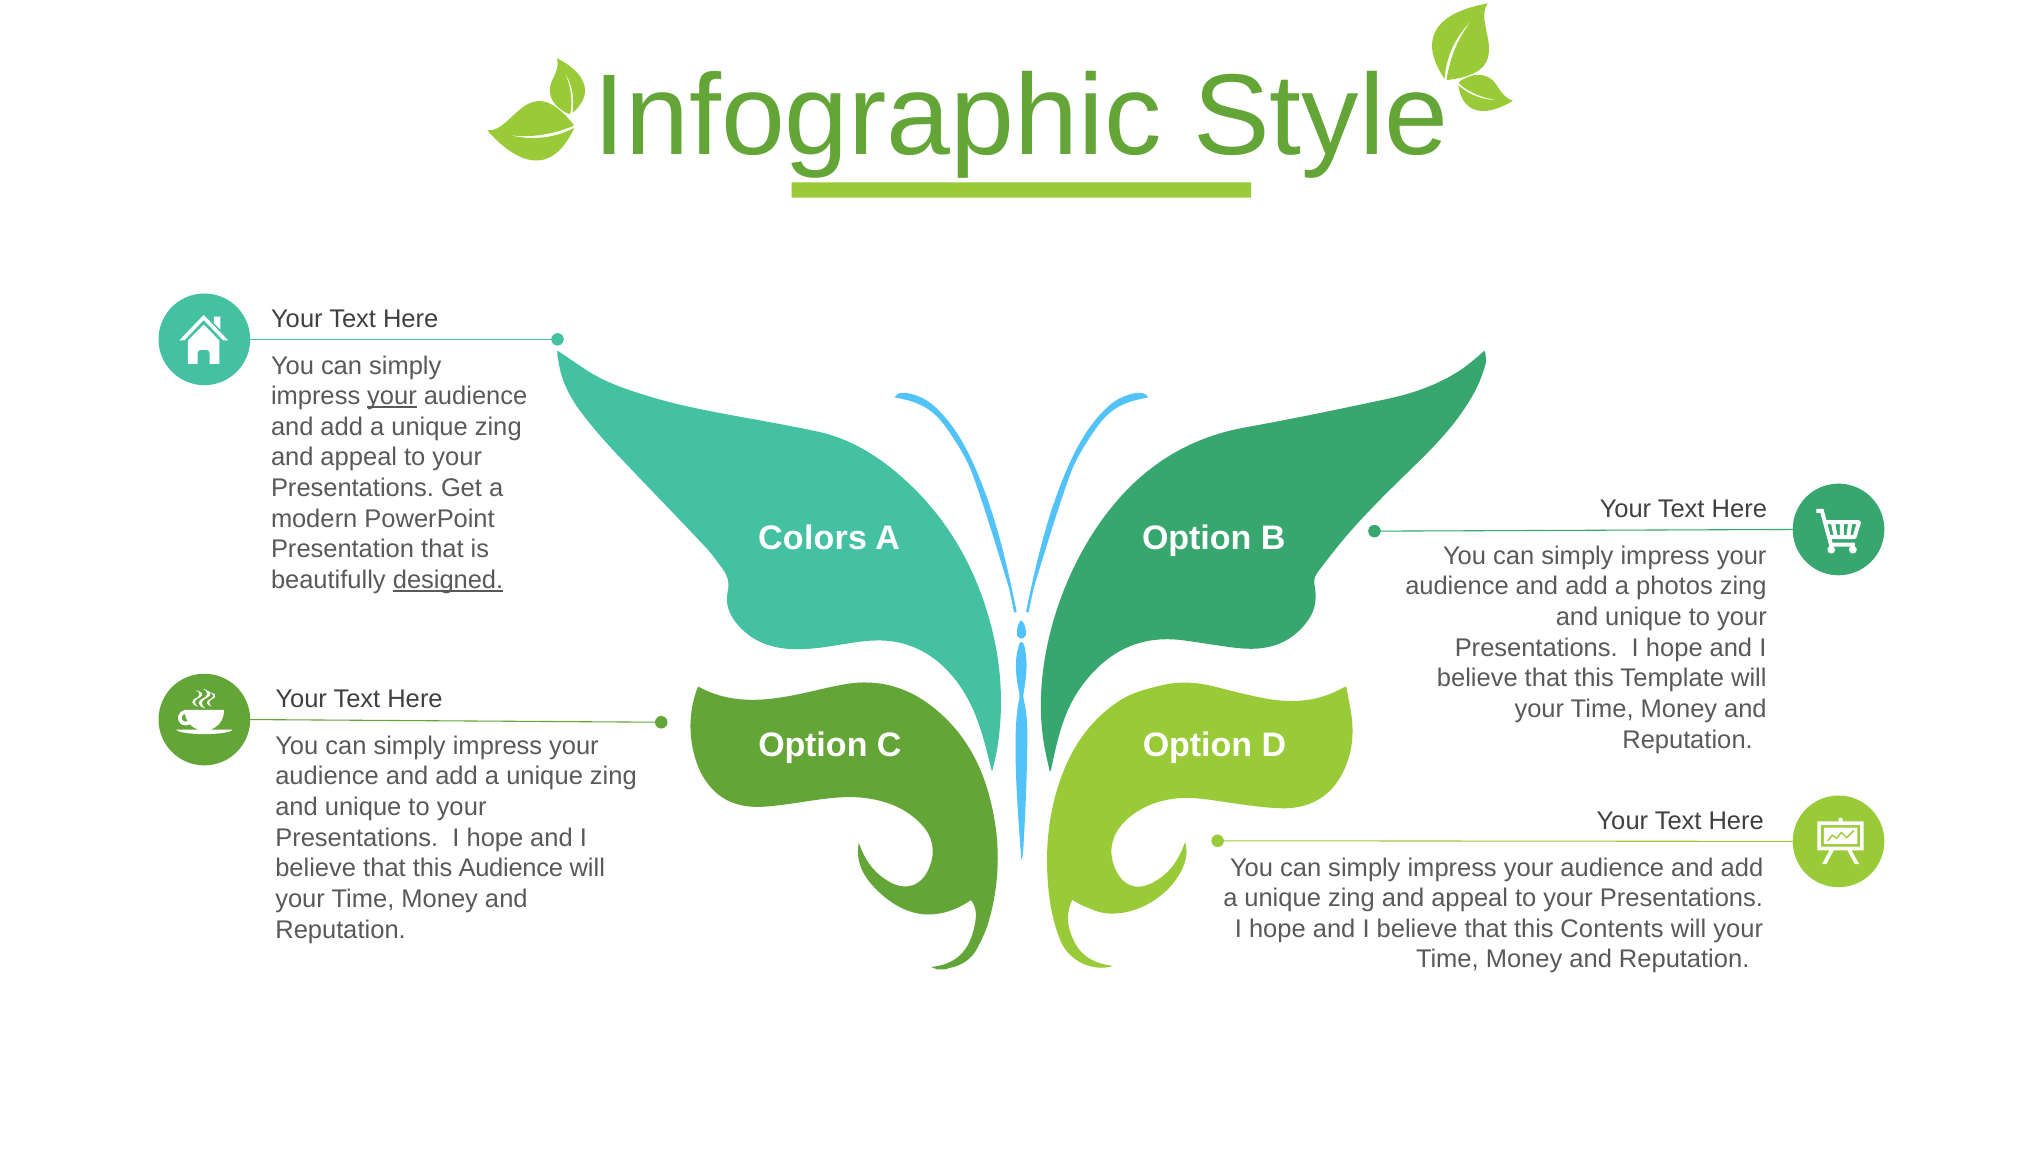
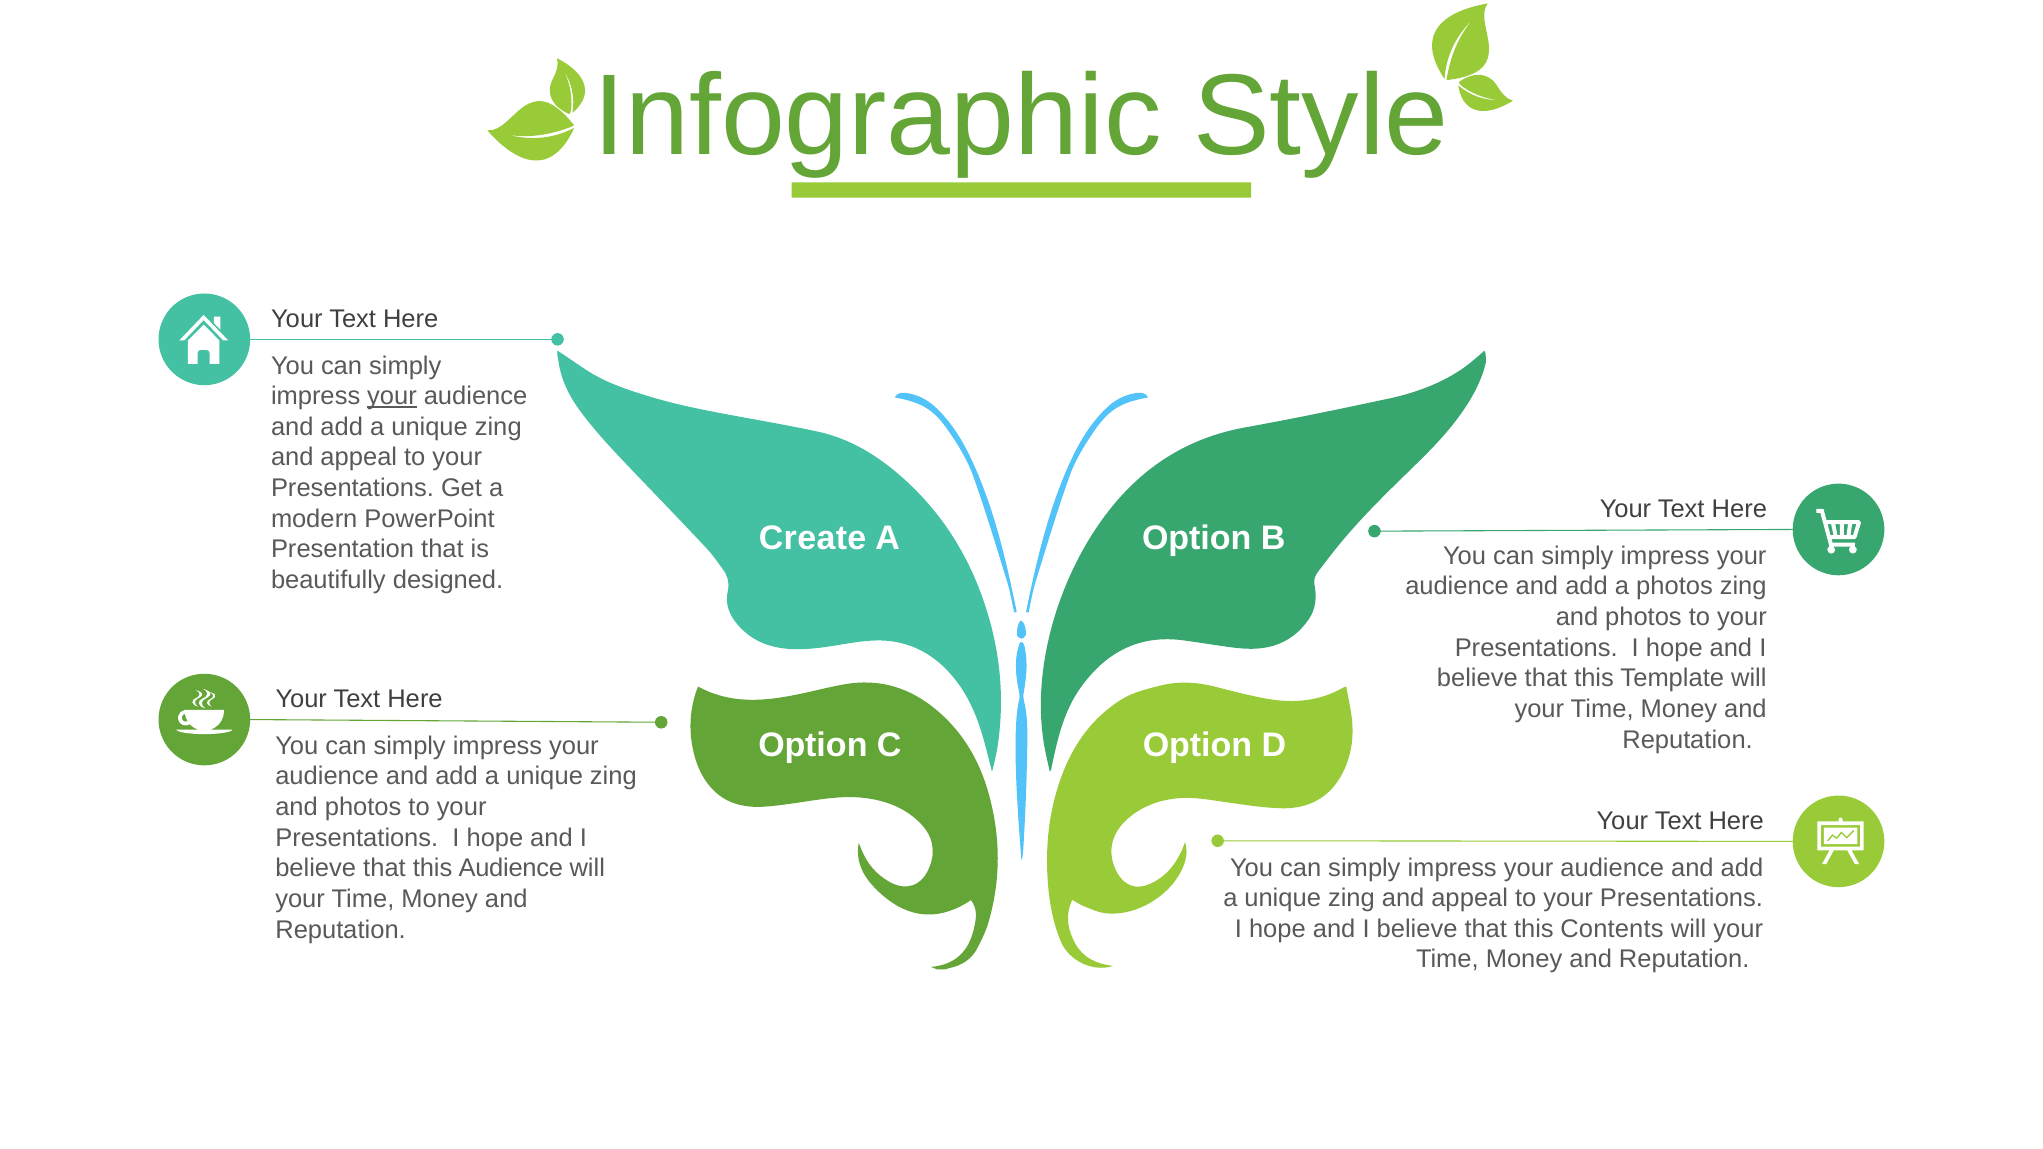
Colors: Colors -> Create
designed underline: present -> none
unique at (1643, 617): unique -> photos
unique at (363, 807): unique -> photos
